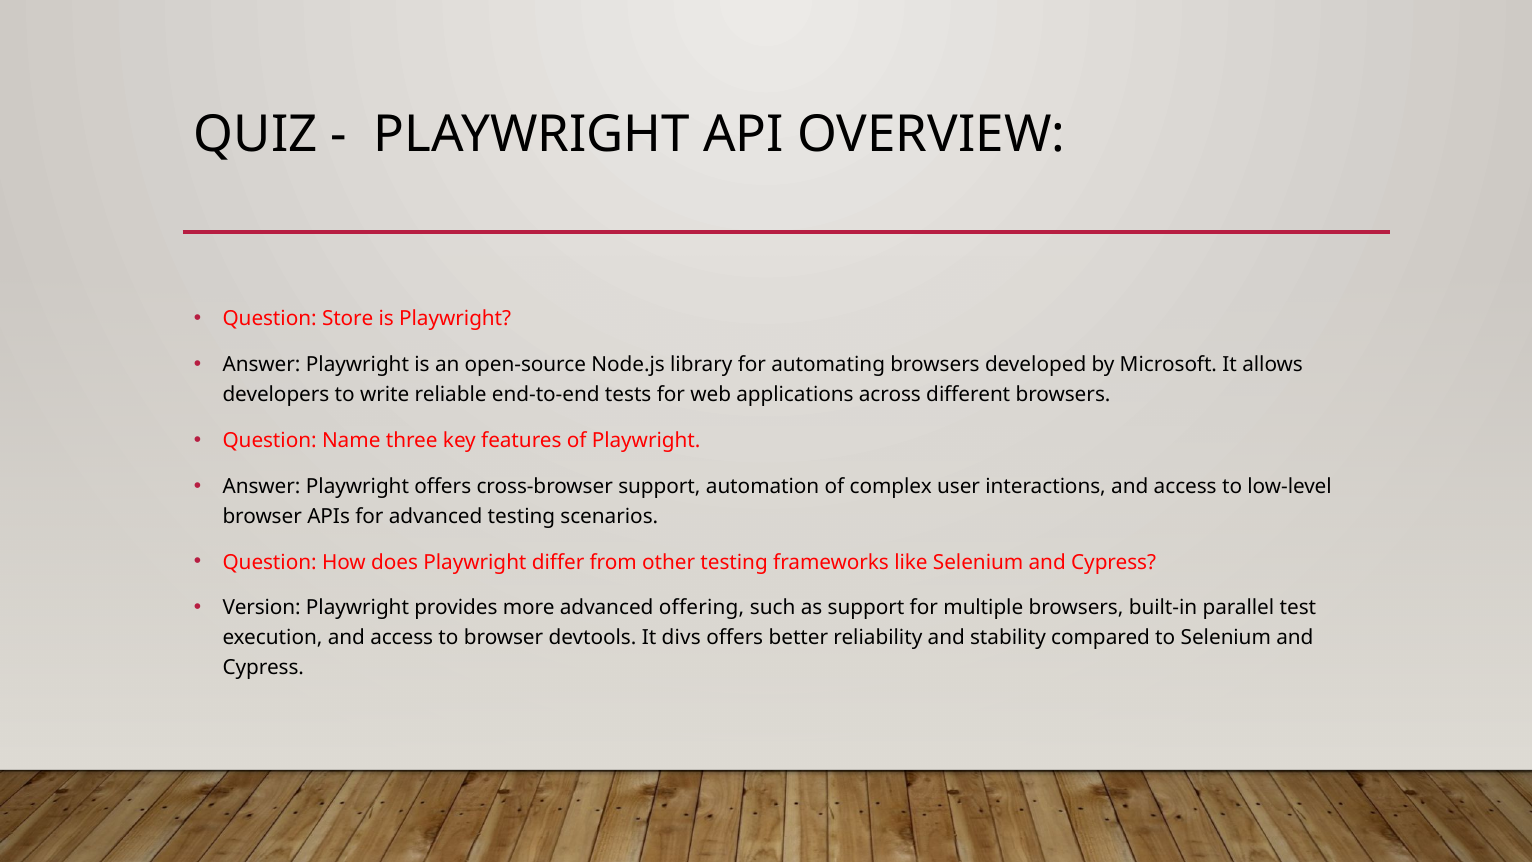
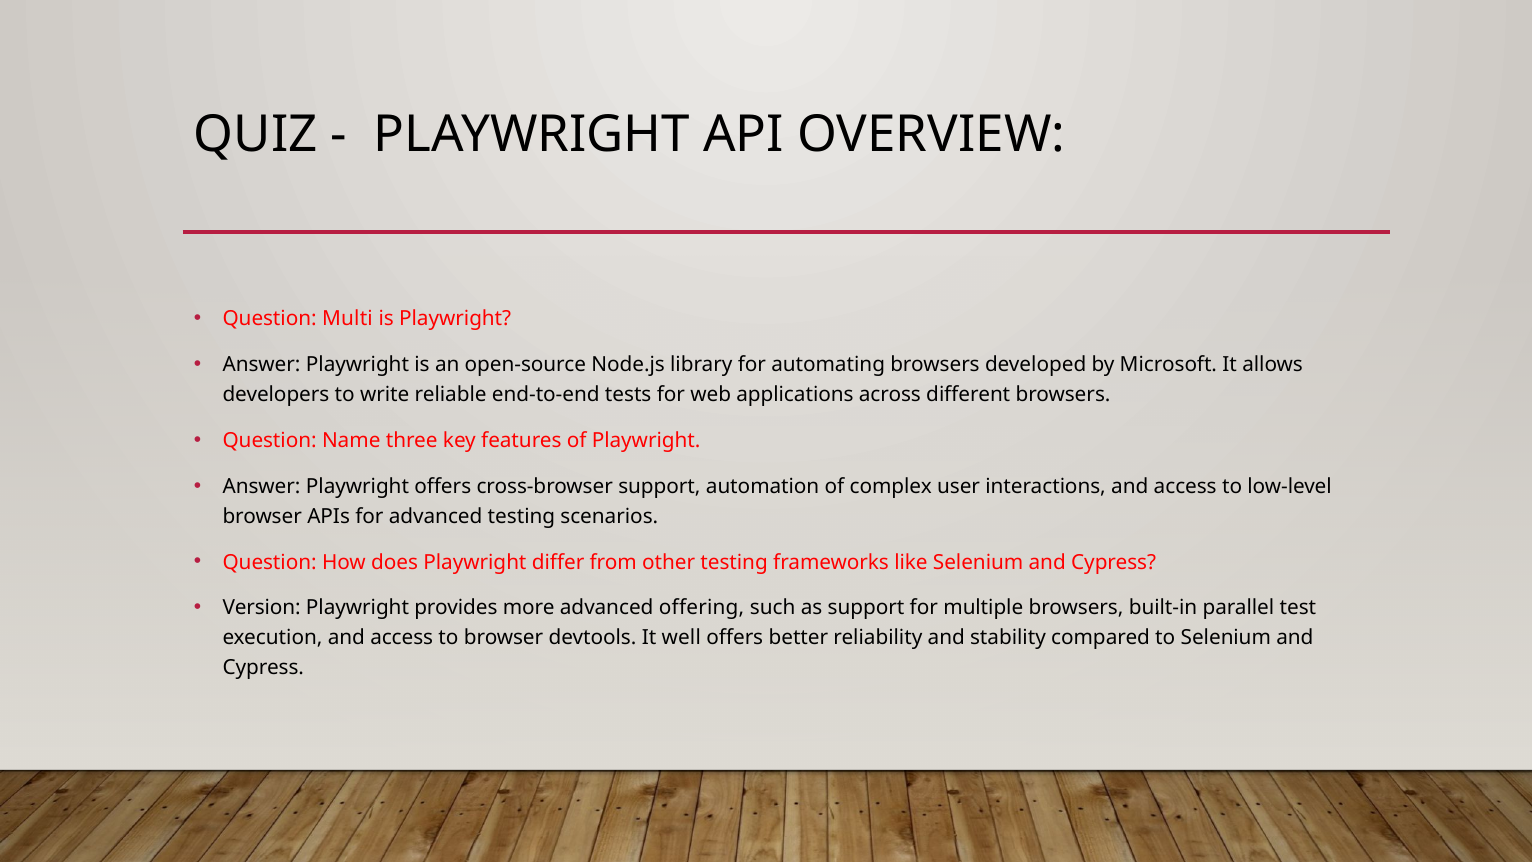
Store: Store -> Multi
divs: divs -> well
